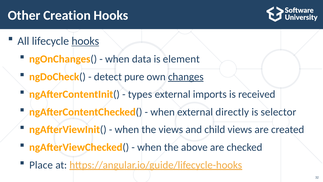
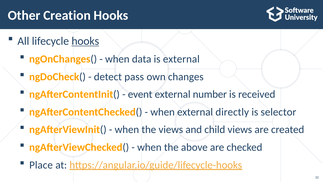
is element: element -> external
pure: pure -> pass
changes underline: present -> none
types: types -> event
imports: imports -> number
